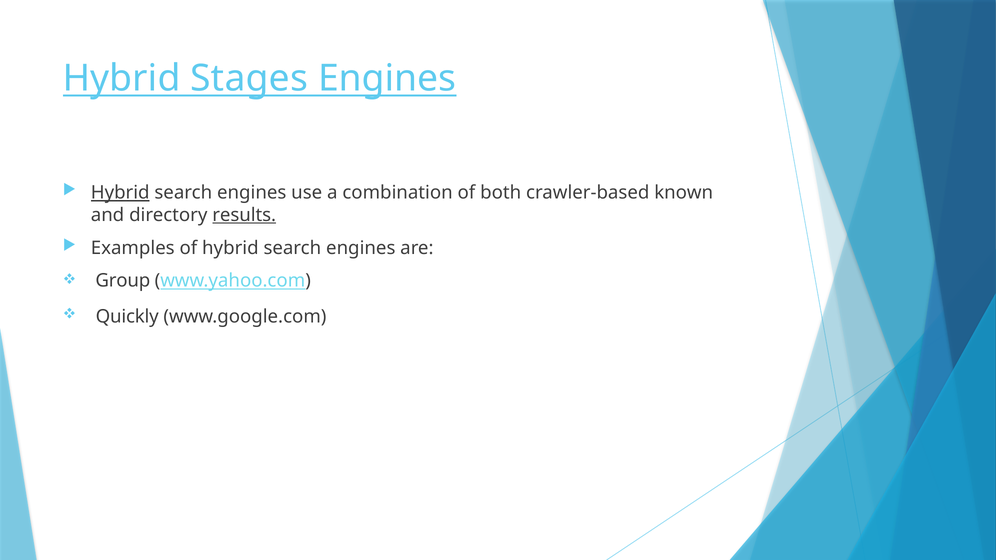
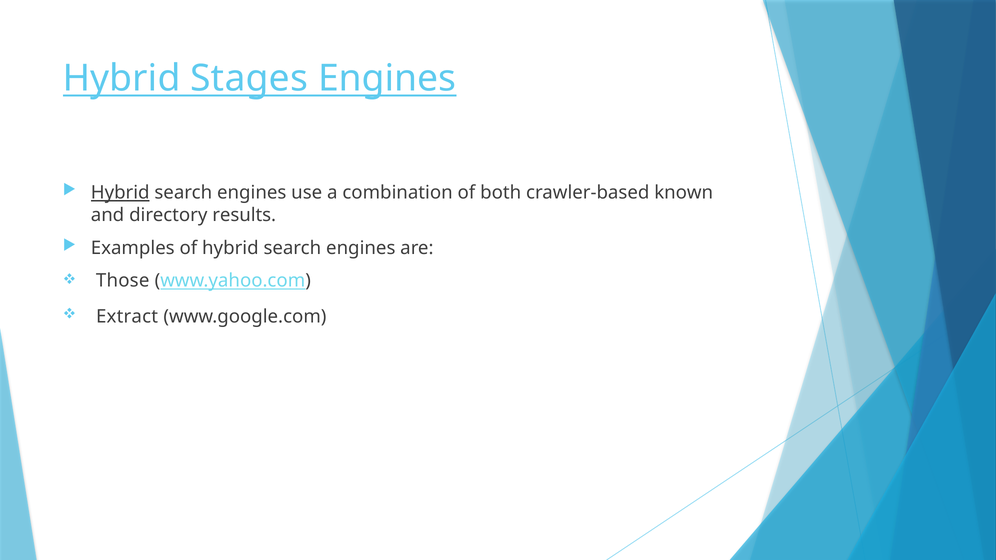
results underline: present -> none
Group: Group -> Those
Quickly: Quickly -> Extract
